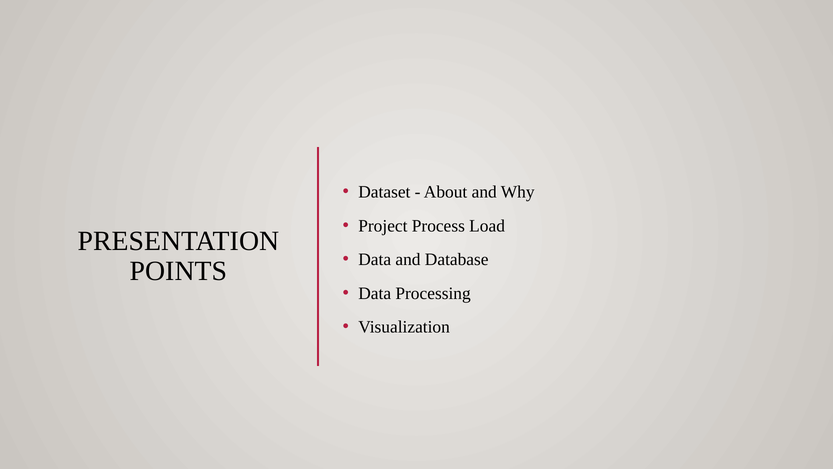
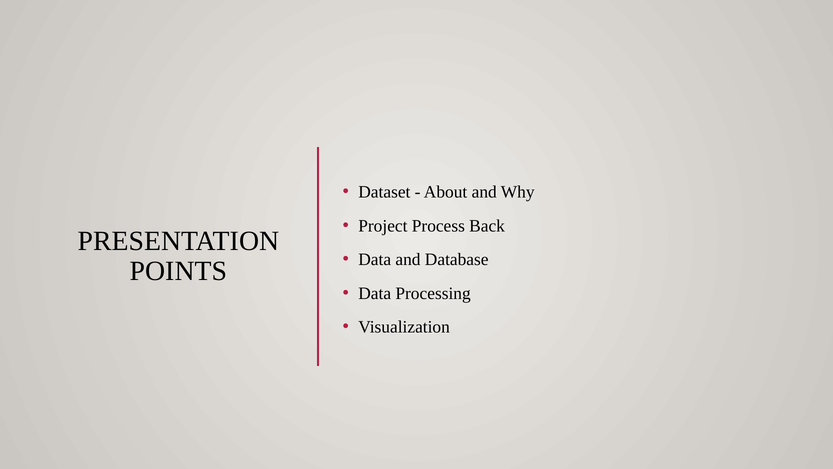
Load: Load -> Back
